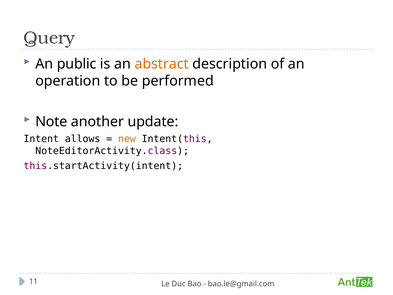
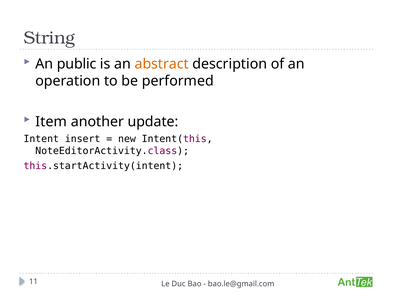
Query: Query -> String
Note: Note -> Item
allows: allows -> insert
new colour: orange -> black
